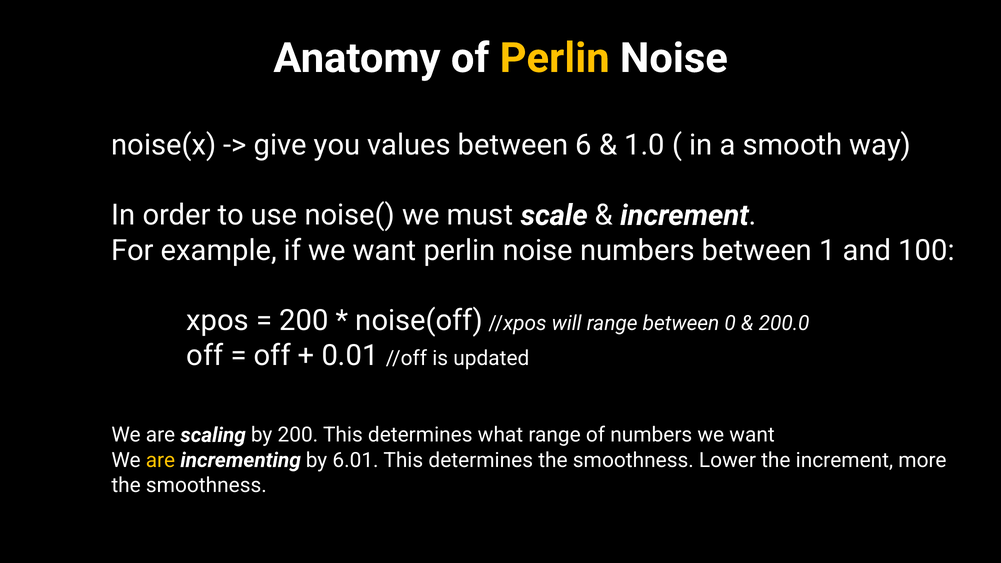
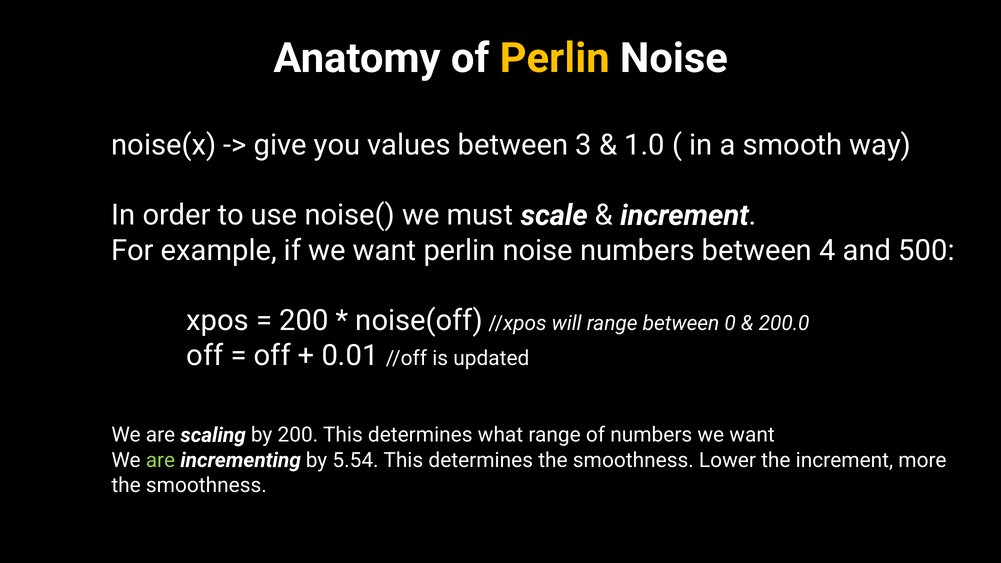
6: 6 -> 3
1: 1 -> 4
100: 100 -> 500
are at (160, 460) colour: yellow -> light green
6.01: 6.01 -> 5.54
